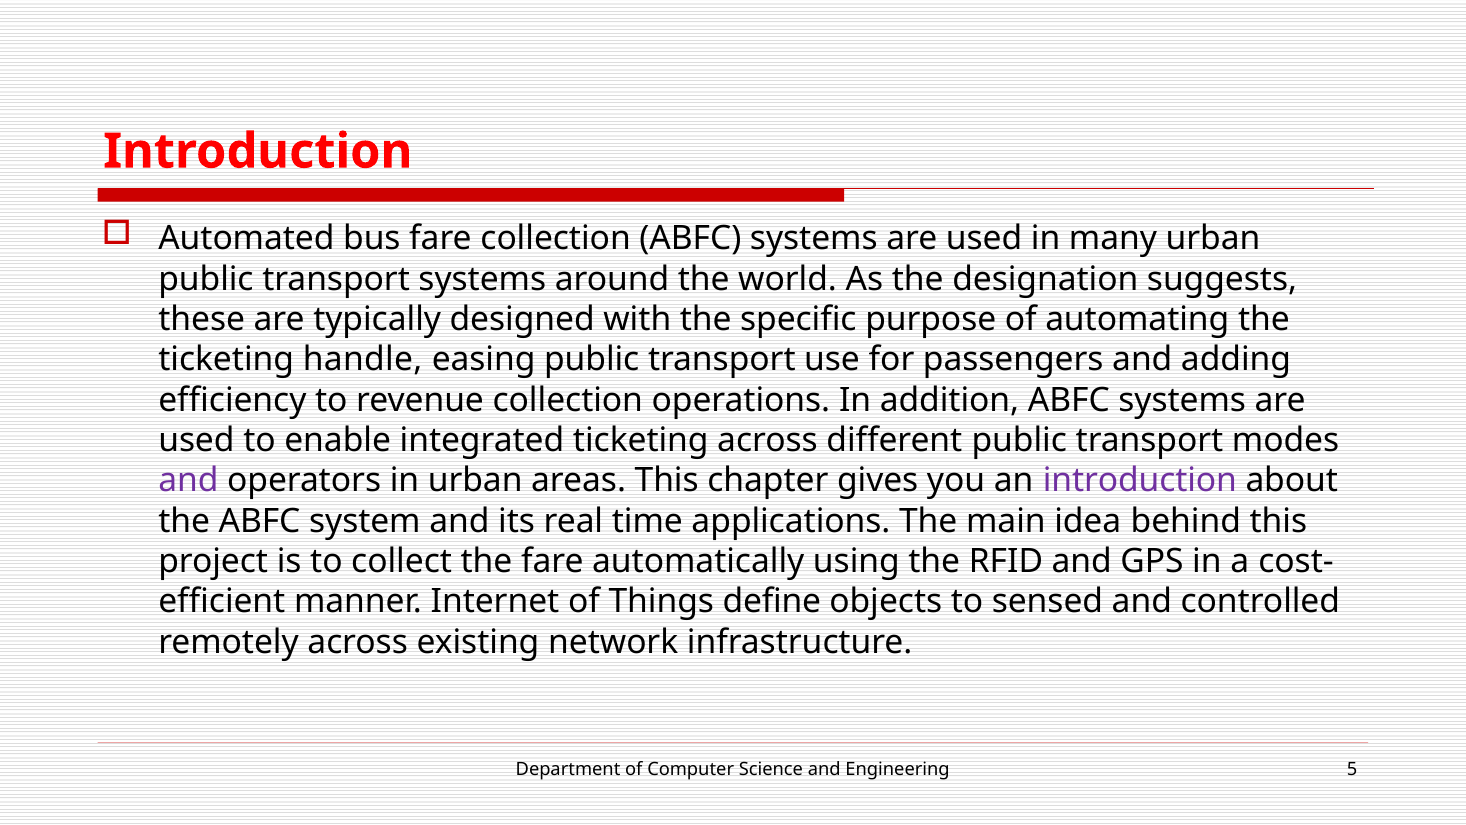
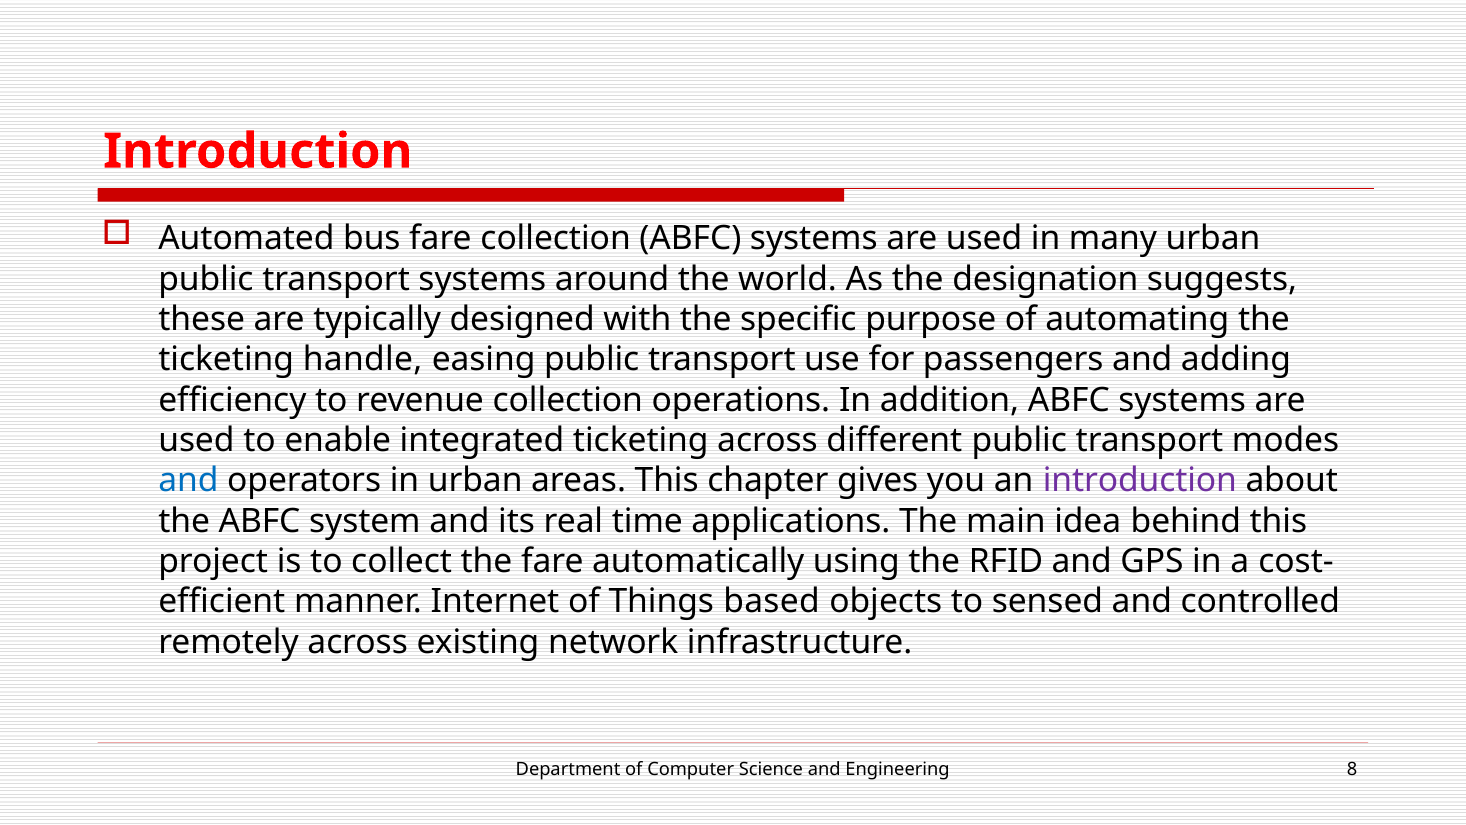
and at (188, 481) colour: purple -> blue
define: define -> based
5: 5 -> 8
